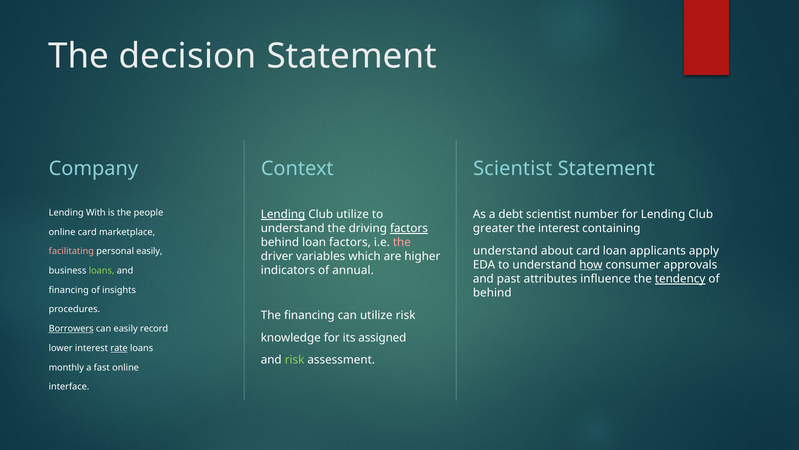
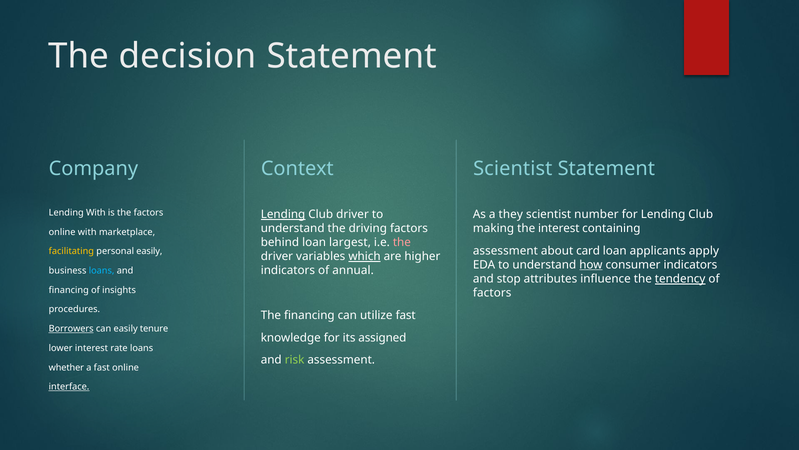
the people: people -> factors
Club utilize: utilize -> driver
debt: debt -> they
factors at (409, 228) underline: present -> none
greater: greater -> making
online card: card -> with
loan factors: factors -> largest
understand at (505, 251): understand -> assessment
facilitating colour: pink -> yellow
which underline: none -> present
consumer approvals: approvals -> indicators
loans at (102, 270) colour: light green -> light blue
past: past -> stop
behind at (492, 293): behind -> factors
utilize risk: risk -> fast
record: record -> tenure
rate underline: present -> none
monthly: monthly -> whether
interface underline: none -> present
